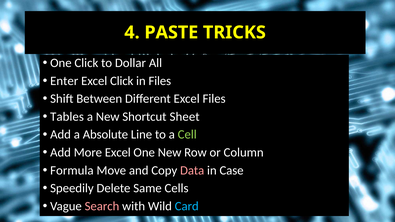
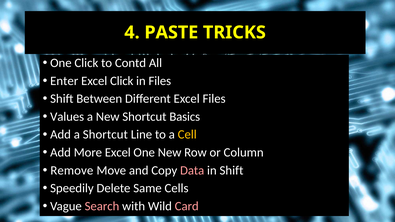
Dollar: Dollar -> Contd
Tables: Tables -> Values
Sheet: Sheet -> Basics
a Absolute: Absolute -> Shortcut
Cell colour: light green -> yellow
Formula: Formula -> Remove
in Case: Case -> Shift
Card colour: light blue -> pink
